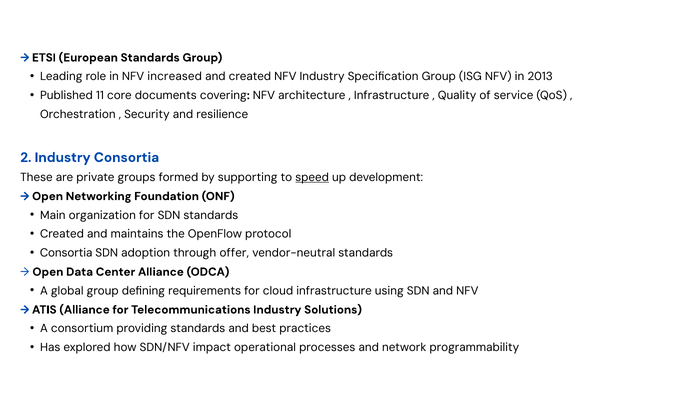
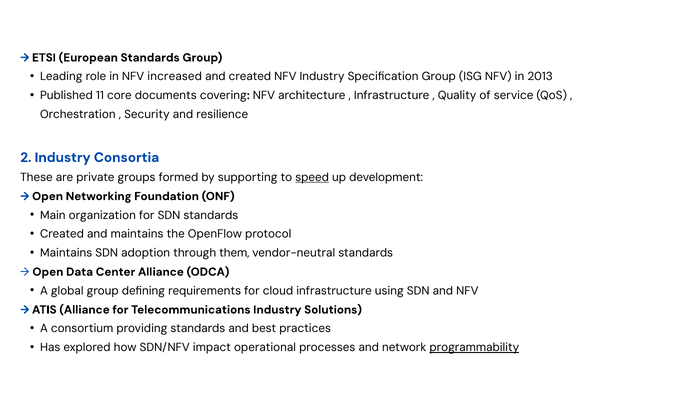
Consortia at (66, 253): Consortia -> Maintains
offer: offer -> them
programmability underline: none -> present
